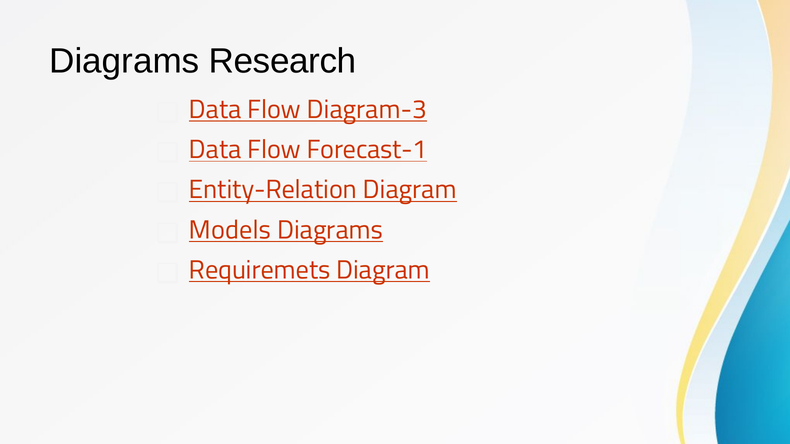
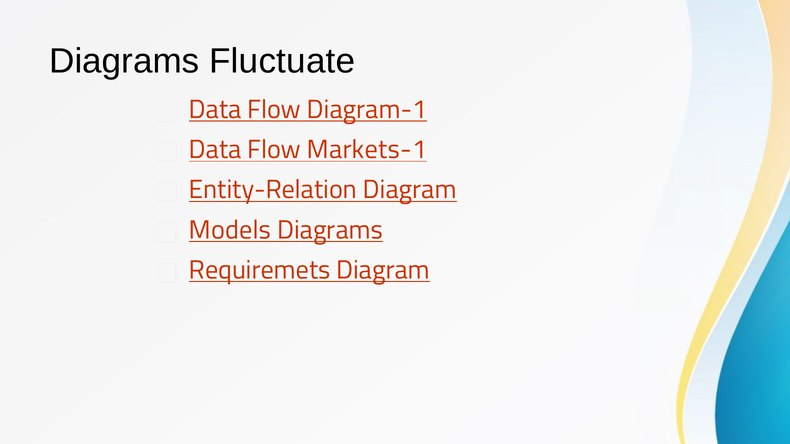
Research: Research -> Fluctuate
Diagram-3: Diagram-3 -> Diagram-1
Forecast-1: Forecast-1 -> Markets-1
